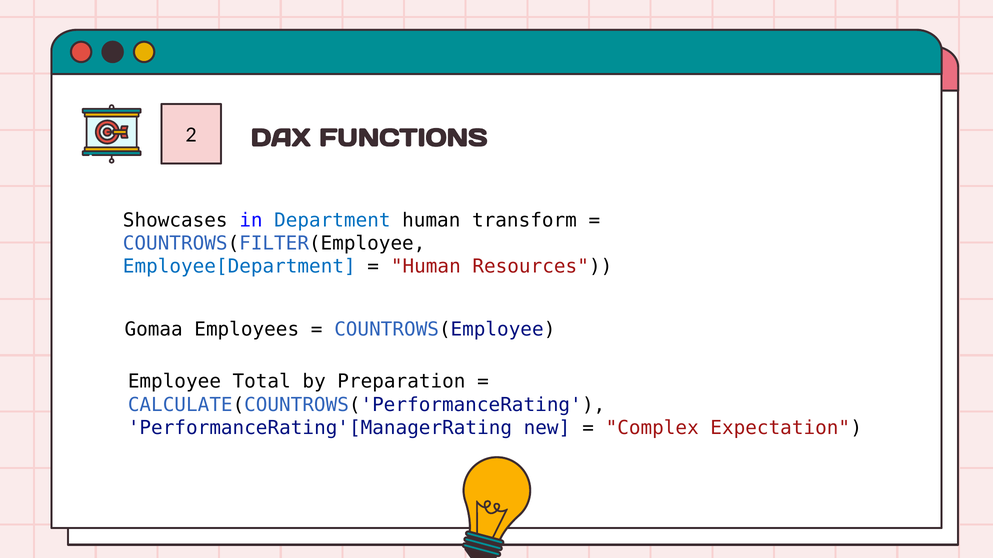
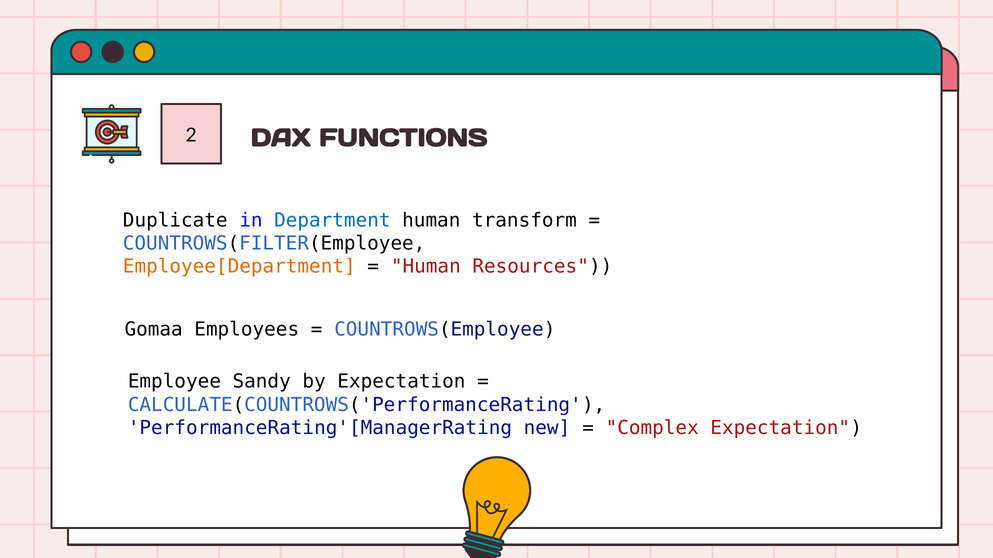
Showcases: Showcases -> Duplicate
Employee[Department colour: blue -> orange
Total: Total -> Sandy
by Preparation: Preparation -> Expectation
